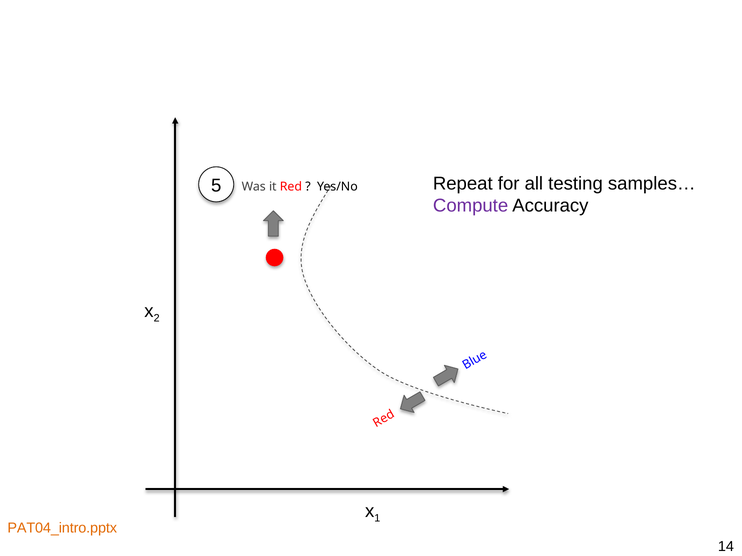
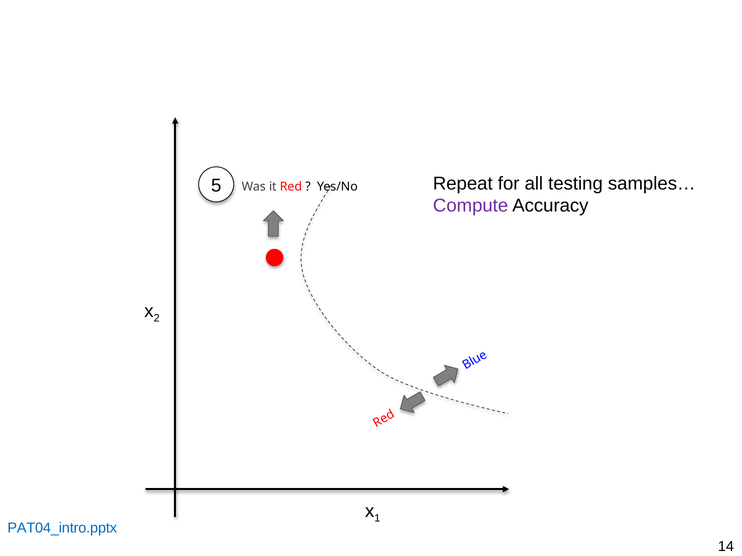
PAT04_intro.pptx colour: orange -> blue
